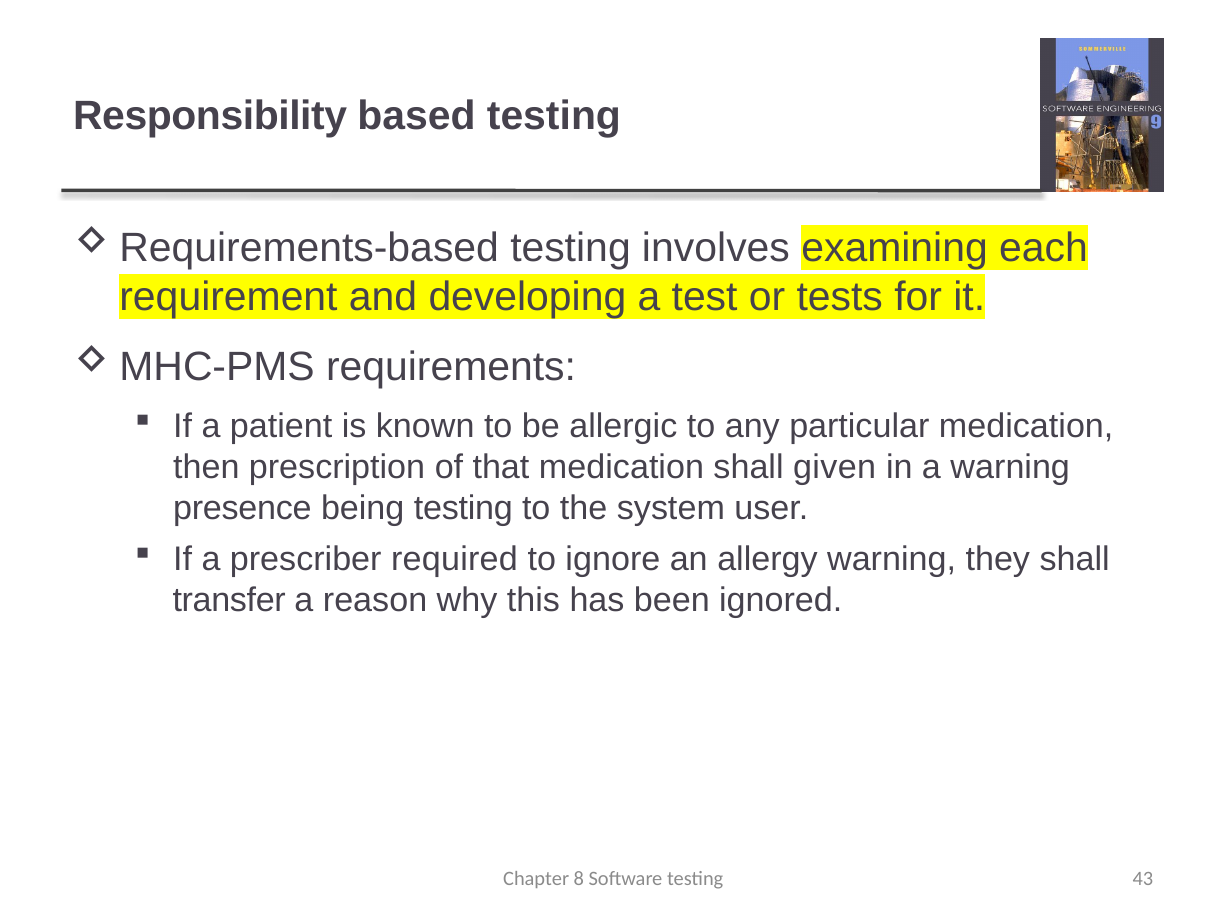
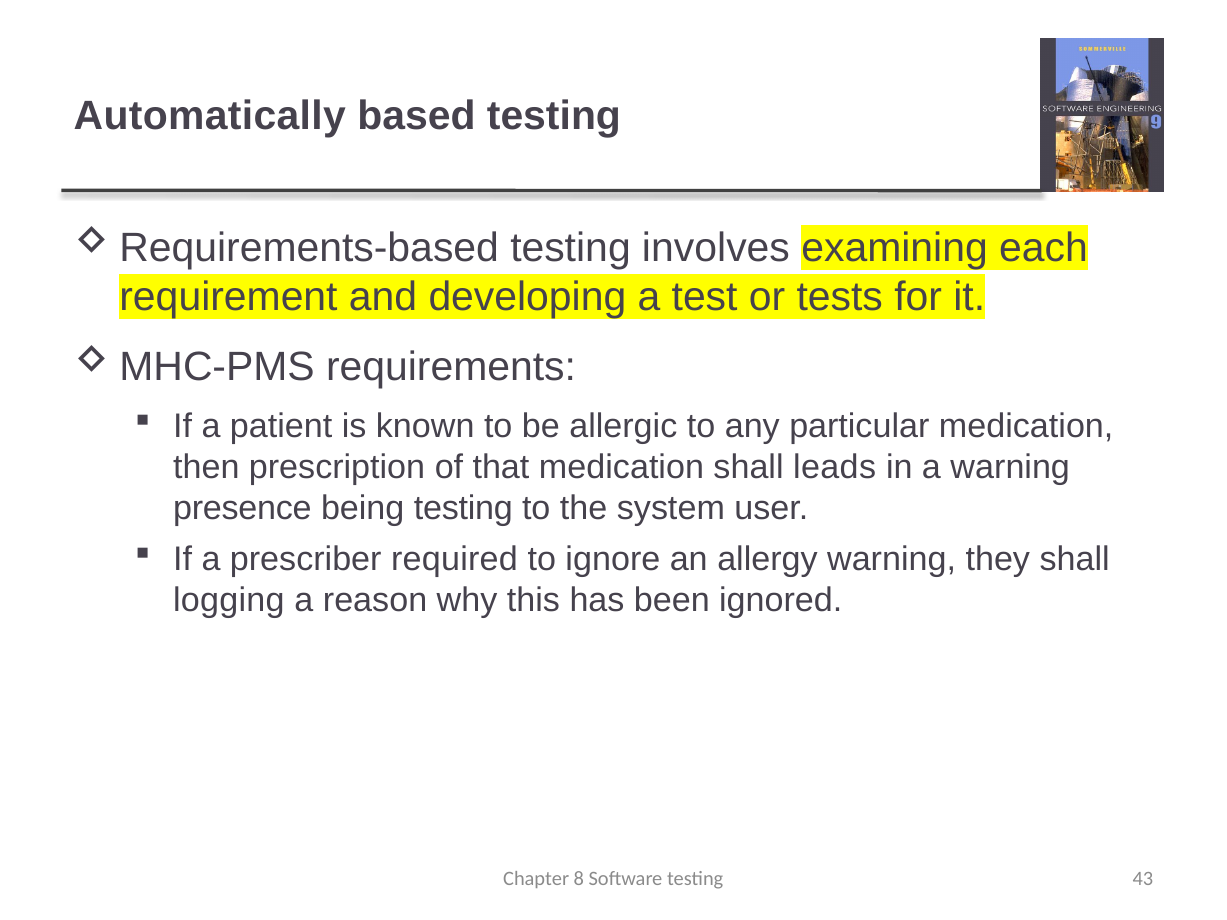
Responsibility: Responsibility -> Automatically
given: given -> leads
transfer: transfer -> logging
